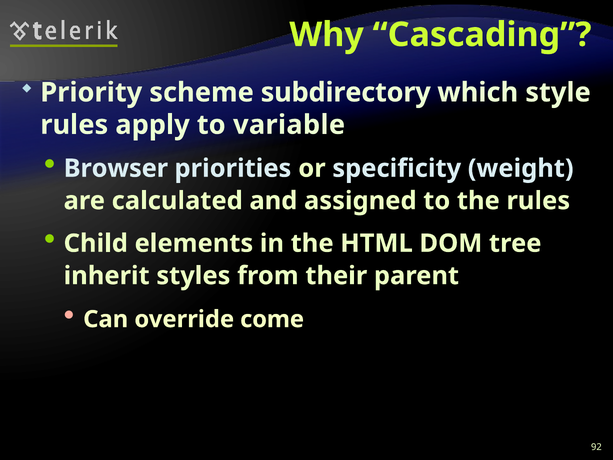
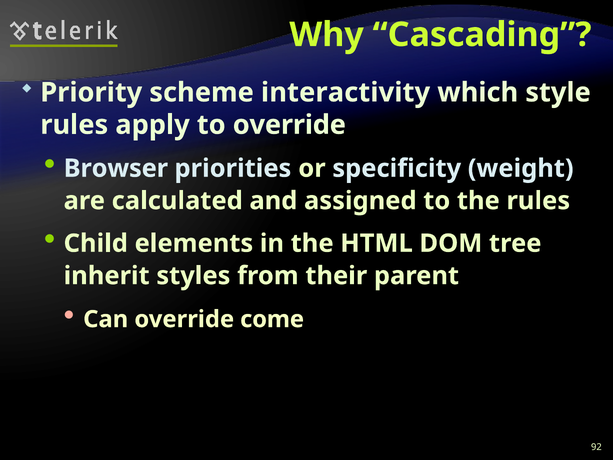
subdirectory: subdirectory -> interactivity
to variable: variable -> override
